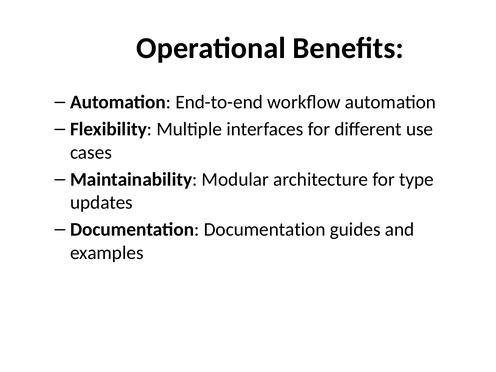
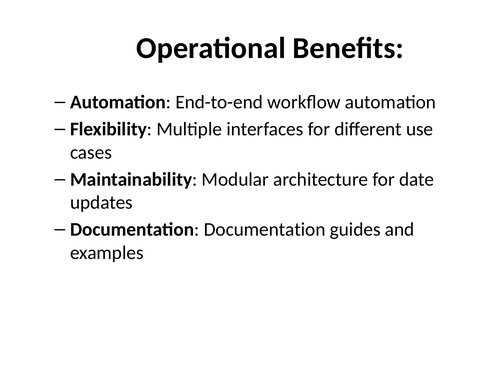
type: type -> date
